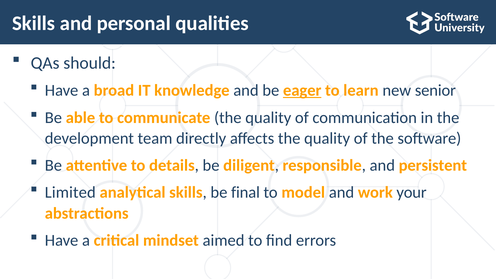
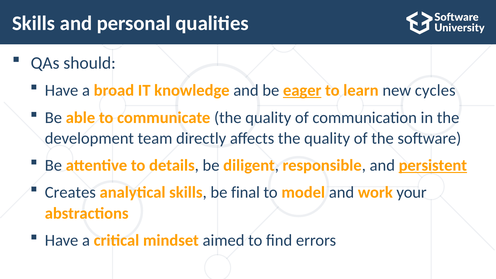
senior: senior -> cycles
persistent underline: none -> present
Limited: Limited -> Creates
